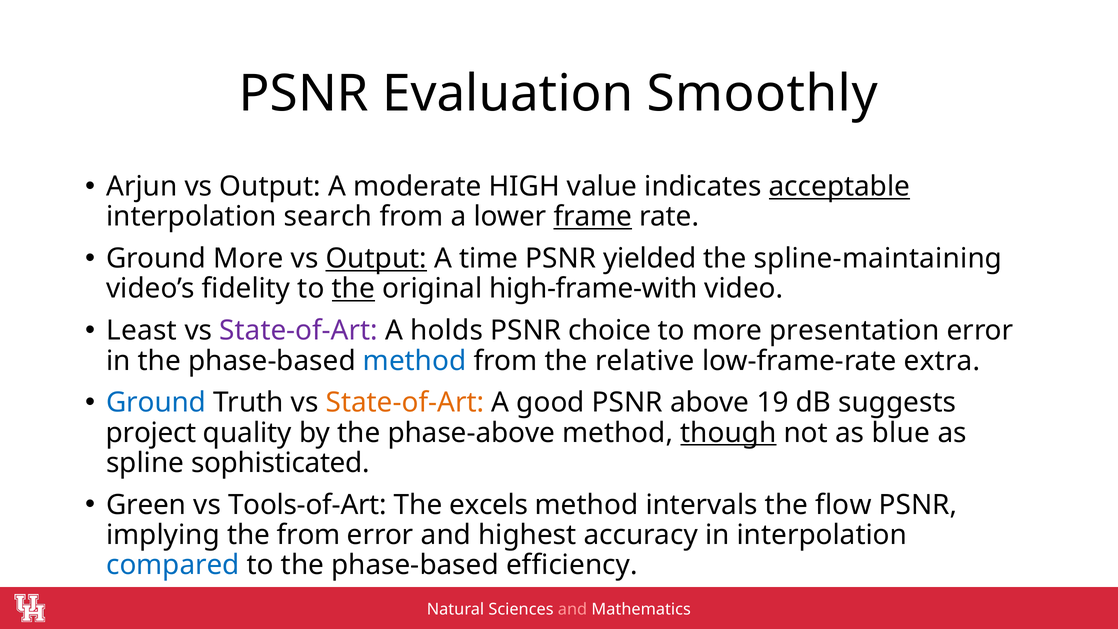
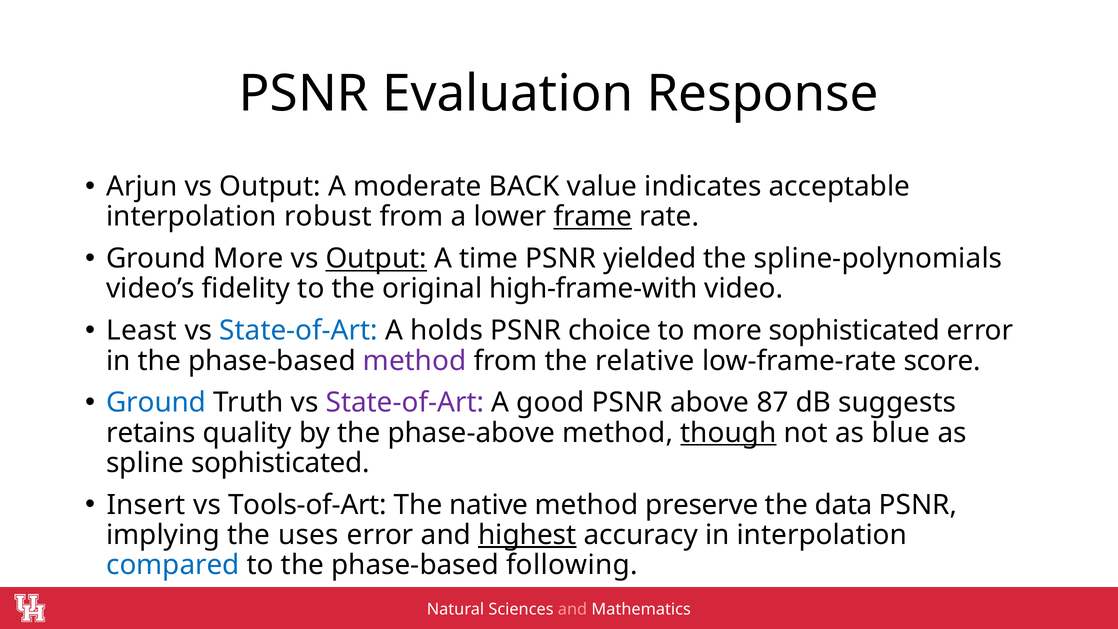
Smoothly: Smoothly -> Response
HIGH: HIGH -> BACK
acceptable underline: present -> none
search: search -> robust
spline-maintaining: spline-maintaining -> spline-polynomials
the at (353, 289) underline: present -> none
State-of-Art at (299, 331) colour: purple -> blue
more presentation: presentation -> sophisticated
method at (415, 361) colour: blue -> purple
extra: extra -> score
State-of-Art at (405, 403) colour: orange -> purple
19: 19 -> 87
project: project -> retains
Green: Green -> Insert
excels: excels -> native
intervals: intervals -> preserve
flow: flow -> data
the from: from -> uses
highest underline: none -> present
efficiency: efficiency -> following
